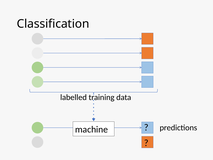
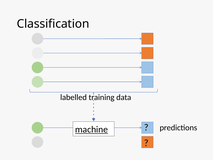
machine underline: none -> present
